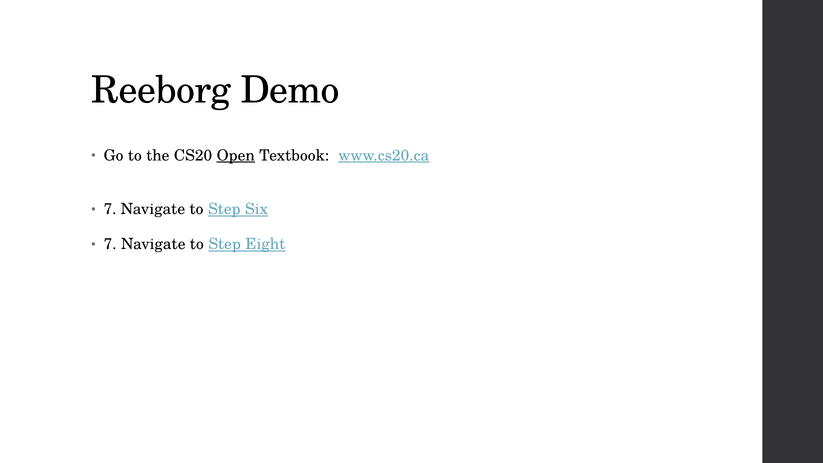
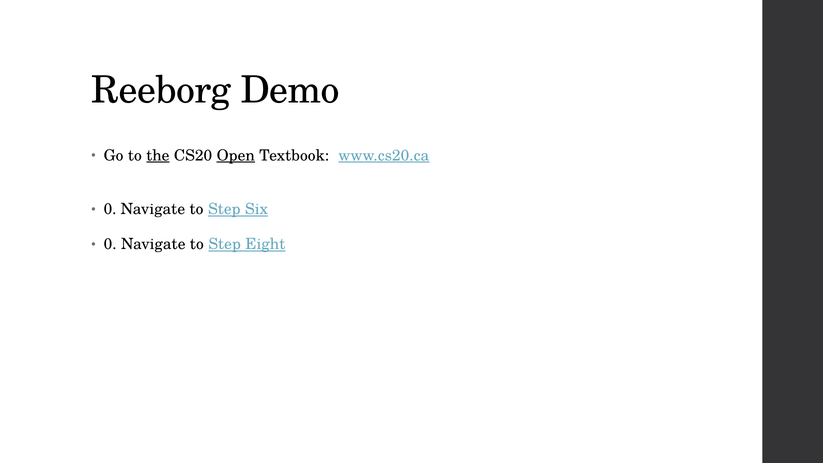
the underline: none -> present
7 at (110, 209): 7 -> 0
7 at (110, 244): 7 -> 0
